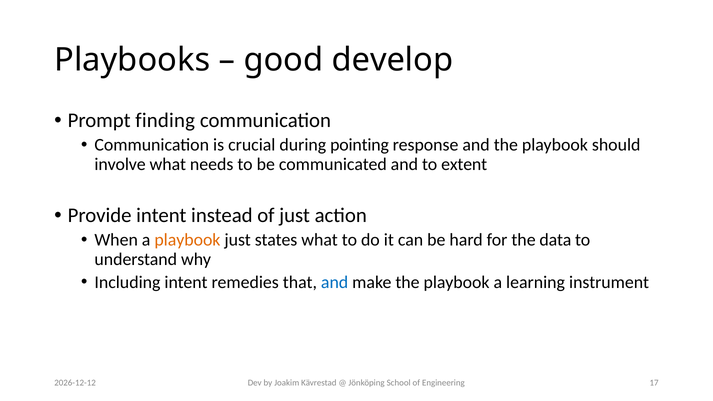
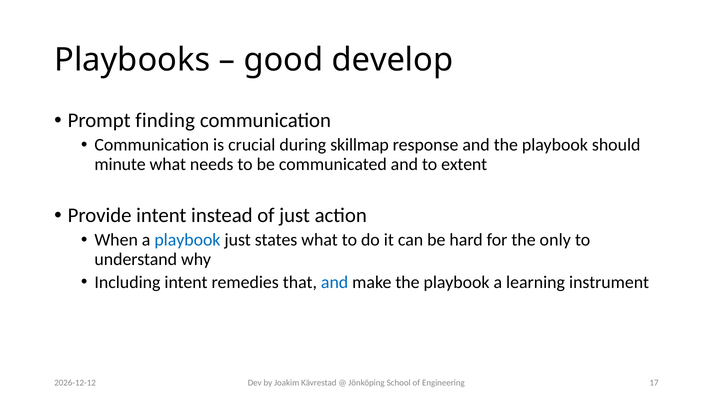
pointing: pointing -> skillmap
involve: involve -> minute
playbook at (187, 240) colour: orange -> blue
data: data -> only
